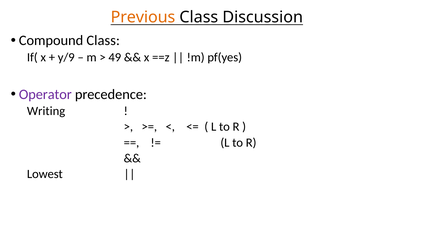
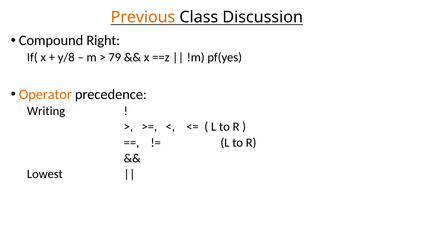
Compound Class: Class -> Right
y/9: y/9 -> y/8
49: 49 -> 79
Operator colour: purple -> orange
